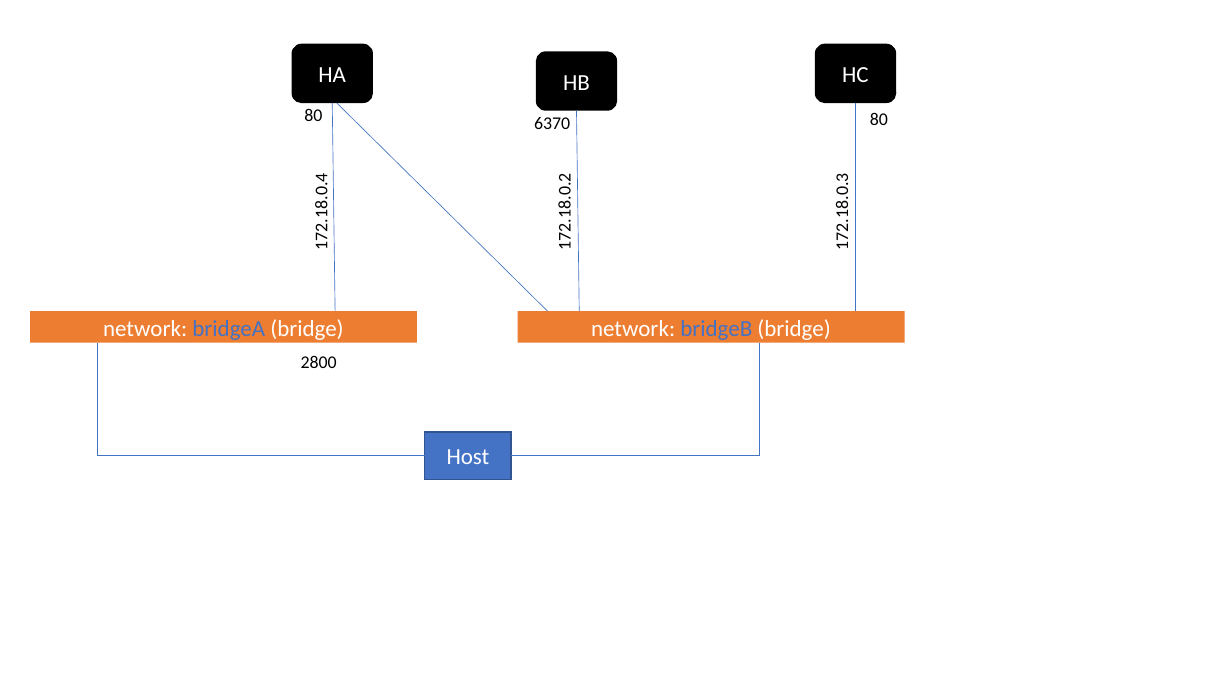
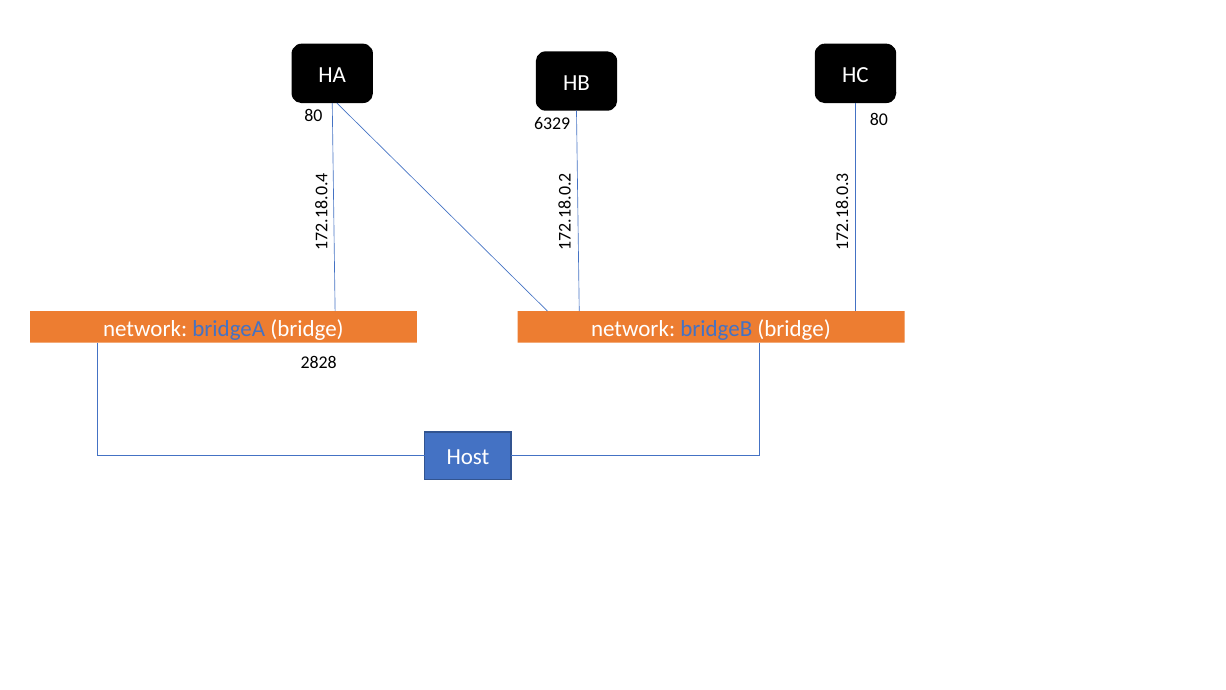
6370: 6370 -> 6329
2800: 2800 -> 2828
